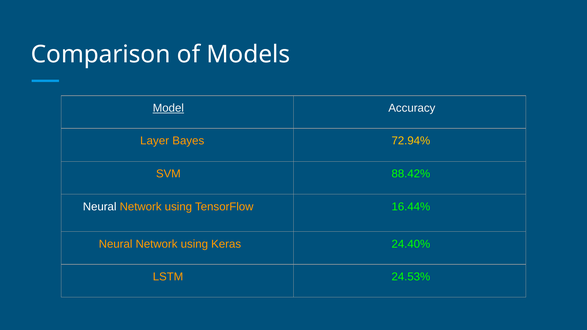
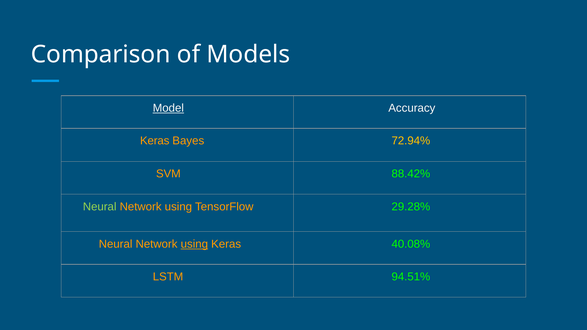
Layer at (155, 141): Layer -> Keras
Neural at (100, 207) colour: white -> light green
16.44%: 16.44% -> 29.28%
using at (194, 244) underline: none -> present
24.40%: 24.40% -> 40.08%
24.53%: 24.53% -> 94.51%
